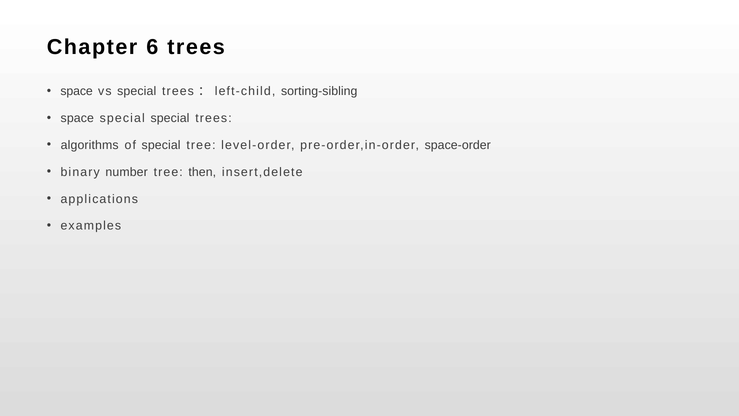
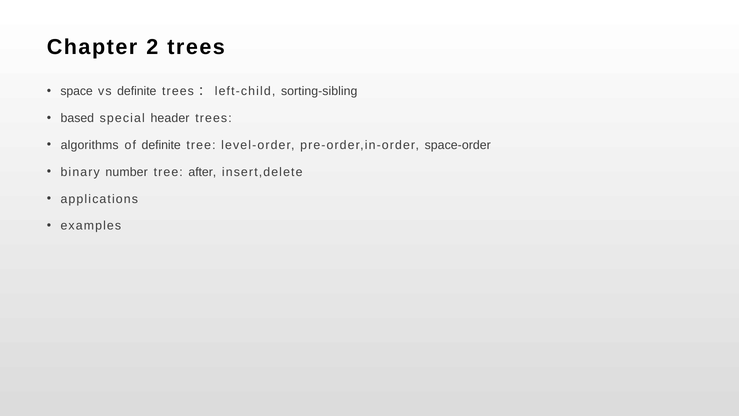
6: 6 -> 2
vs special: special -> definite
space at (77, 118): space -> based
special special: special -> header
of special: special -> definite
then: then -> after
